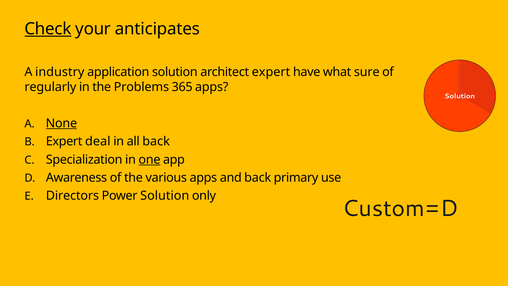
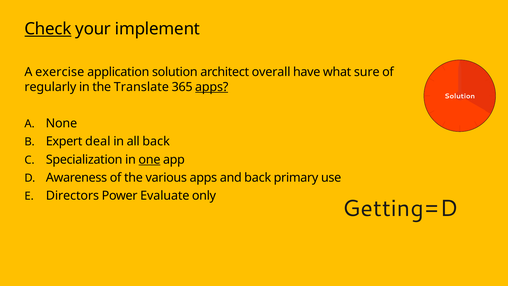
anticipates: anticipates -> implement
industry: industry -> exercise
architect expert: expert -> overall
Problems: Problems -> Translate
apps at (212, 87) underline: none -> present
None underline: present -> none
Power Solution: Solution -> Evaluate
Custom=D: Custom=D -> Getting=D
